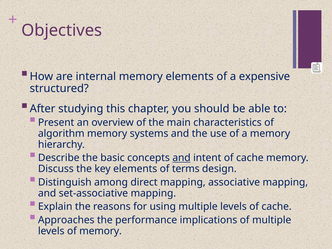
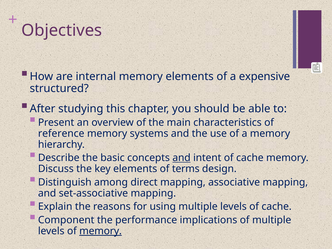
algorithm: algorithm -> reference
Approaches: Approaches -> Component
memory at (101, 231) underline: none -> present
